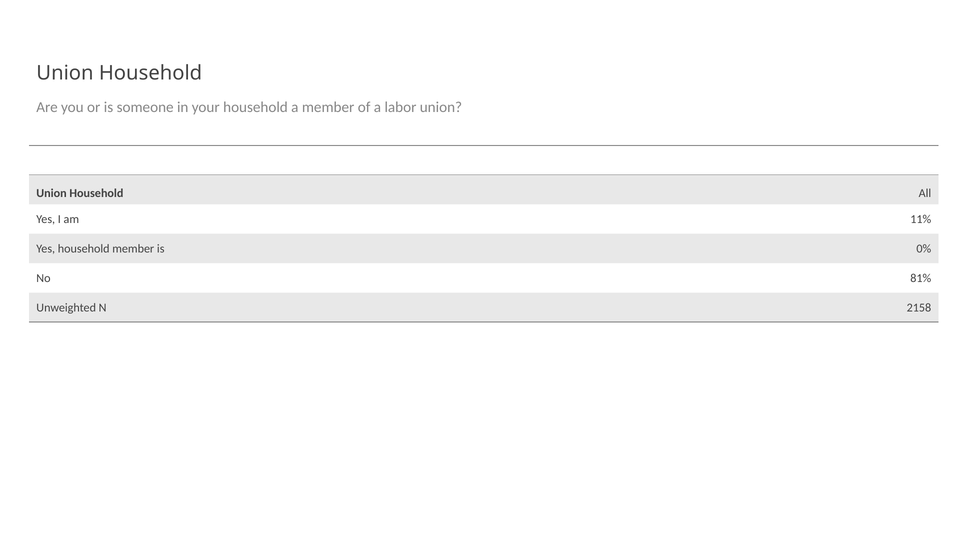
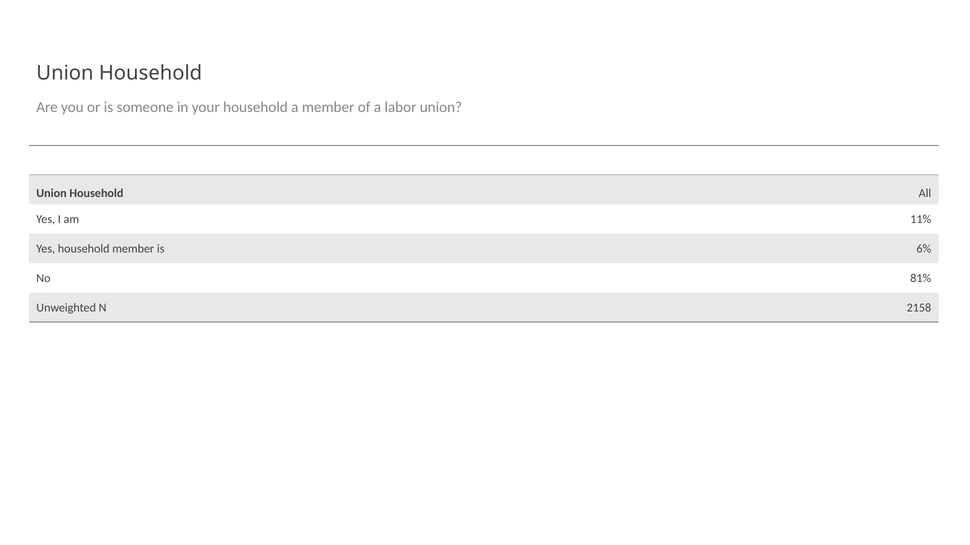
0%: 0% -> 6%
